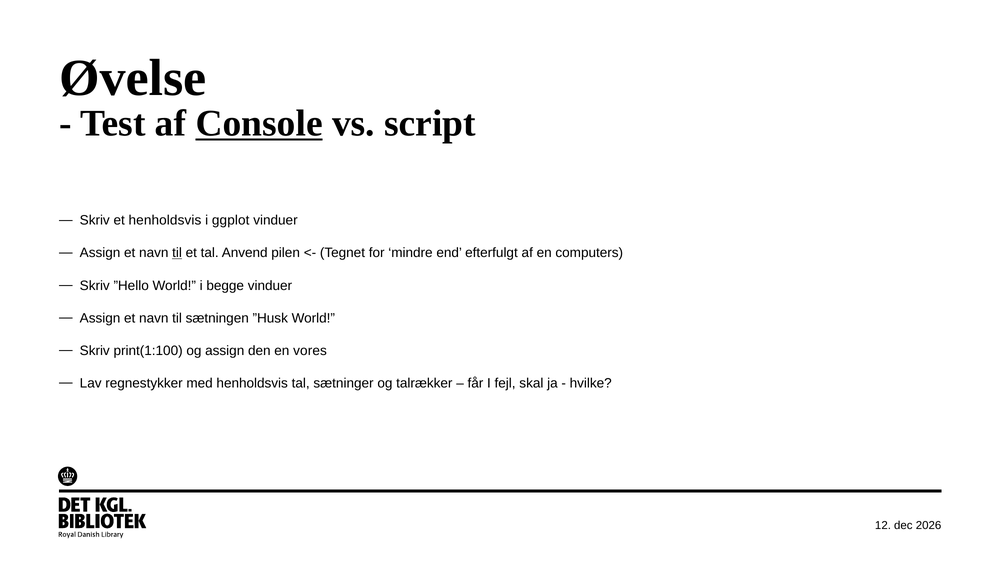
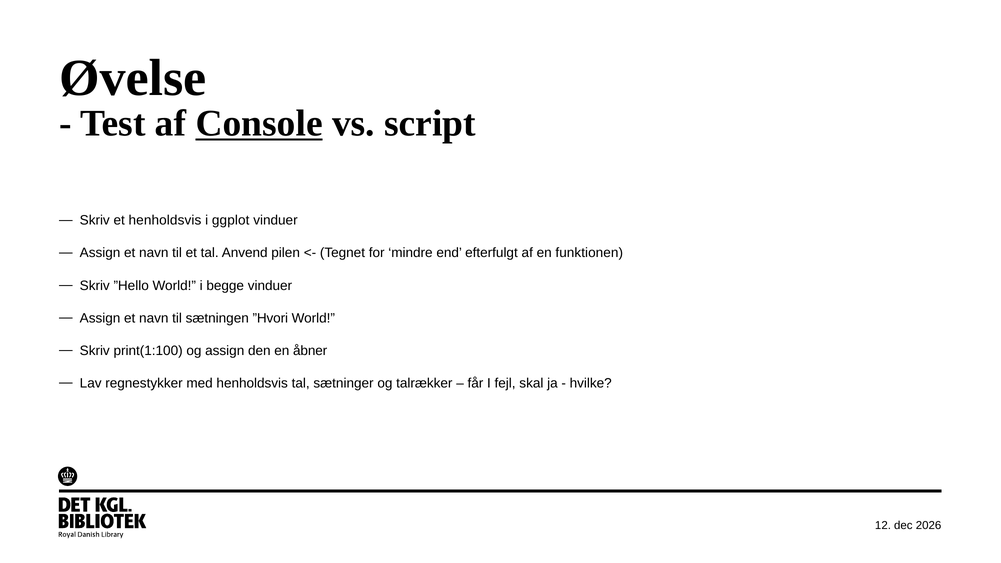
til at (177, 253) underline: present -> none
computers: computers -> funktionen
”Husk: ”Husk -> ”Hvori
vores: vores -> åbner
